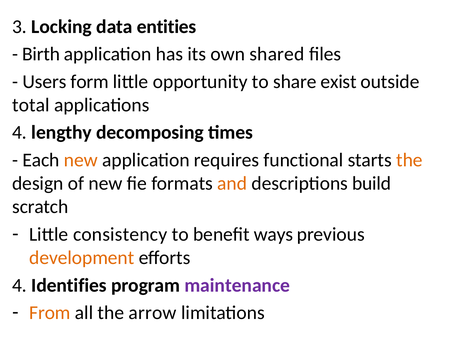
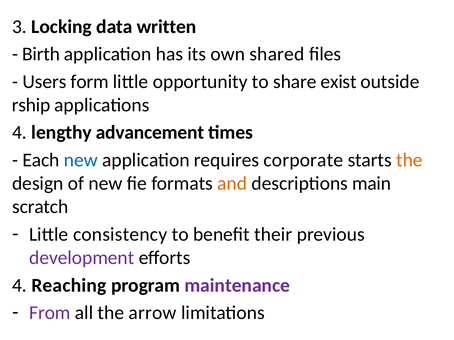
entities: entities -> written
total: total -> rship
decomposing: decomposing -> advancement
new at (81, 160) colour: orange -> blue
functional: functional -> corporate
build: build -> main
ways: ways -> their
development colour: orange -> purple
Identifies: Identifies -> Reaching
From colour: orange -> purple
